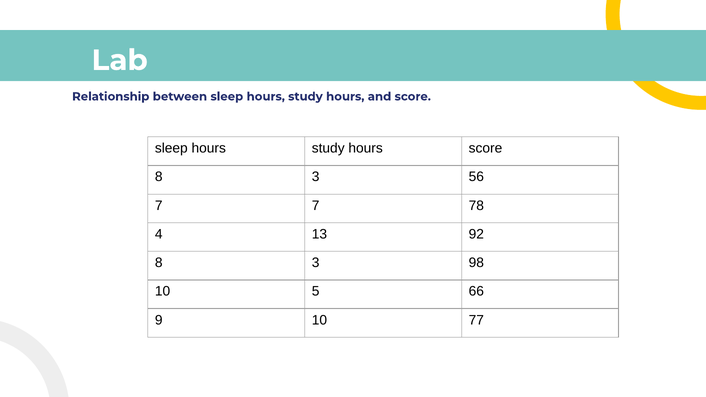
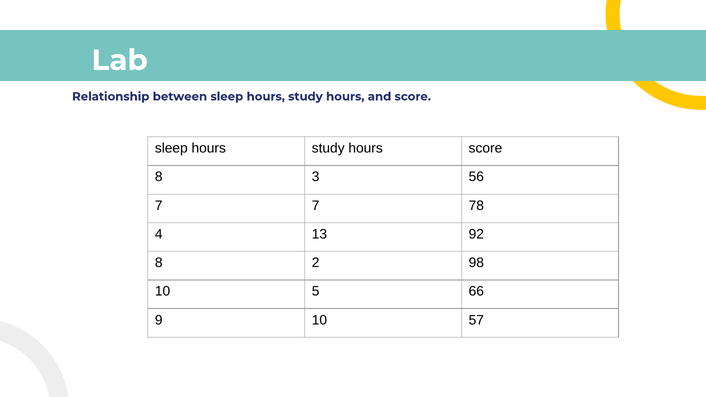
3 at (316, 263): 3 -> 2
77: 77 -> 57
